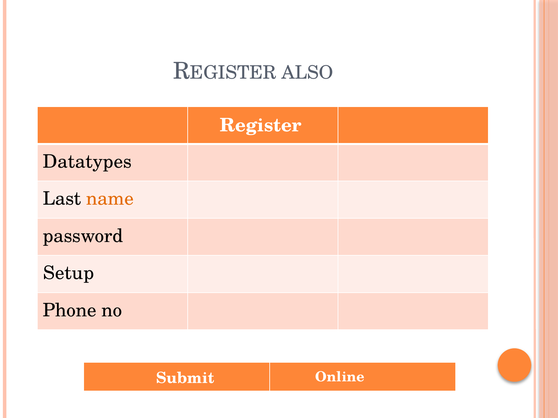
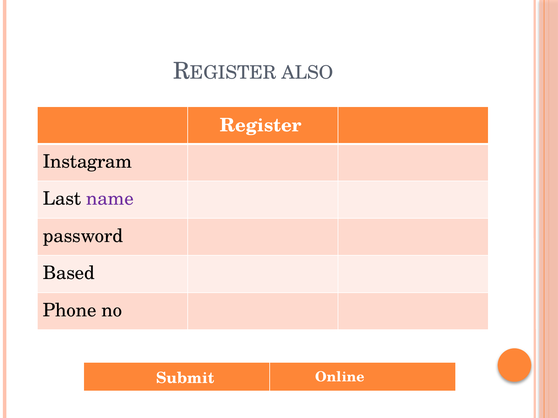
Datatypes: Datatypes -> Instagram
name colour: orange -> purple
Setup: Setup -> Based
